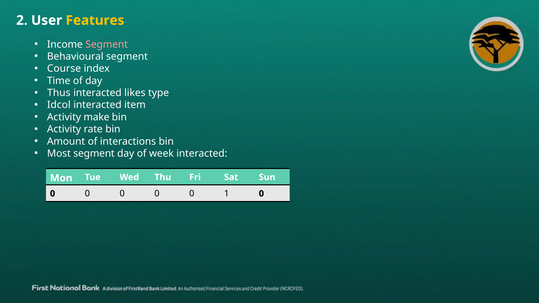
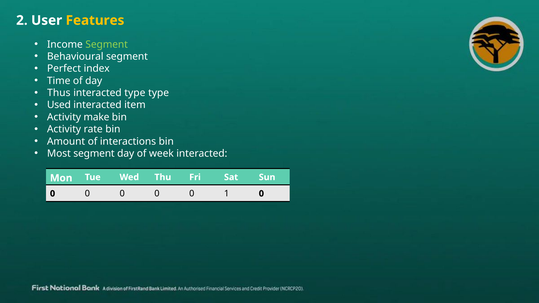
Segment at (107, 44) colour: pink -> light green
Course: Course -> Perfect
interacted likes: likes -> type
Idcol: Idcol -> Used
